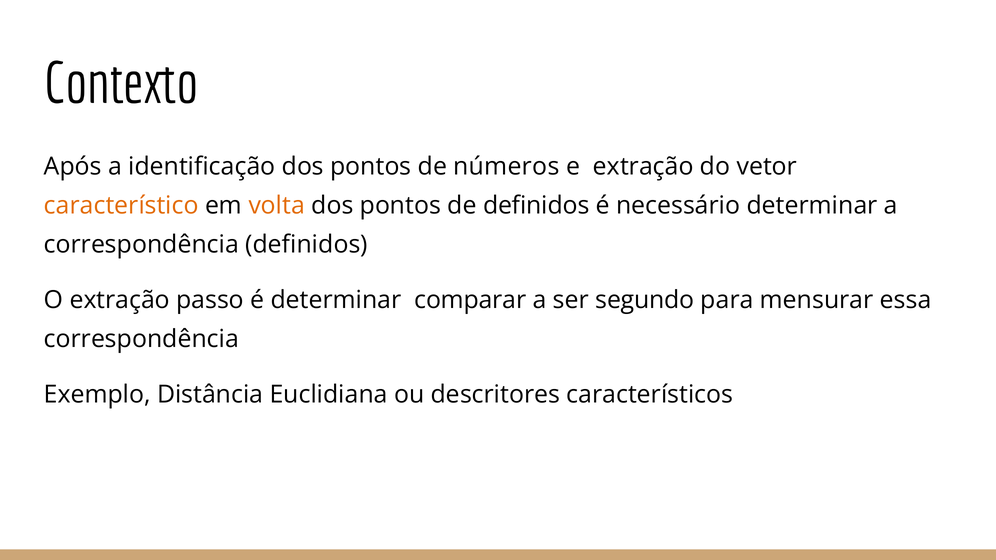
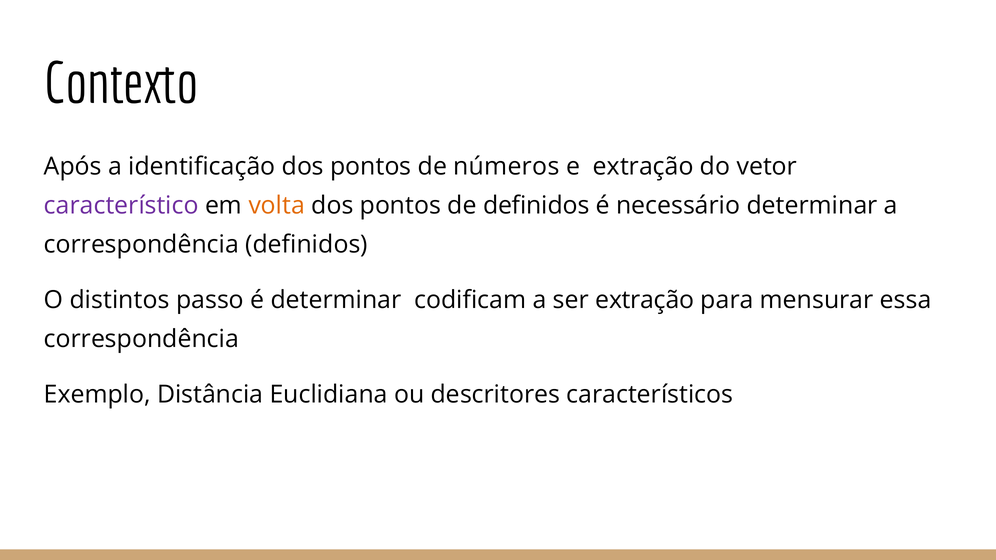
característico colour: orange -> purple
O extração: extração -> distintos
comparar: comparar -> codificam
ser segundo: segundo -> extração
